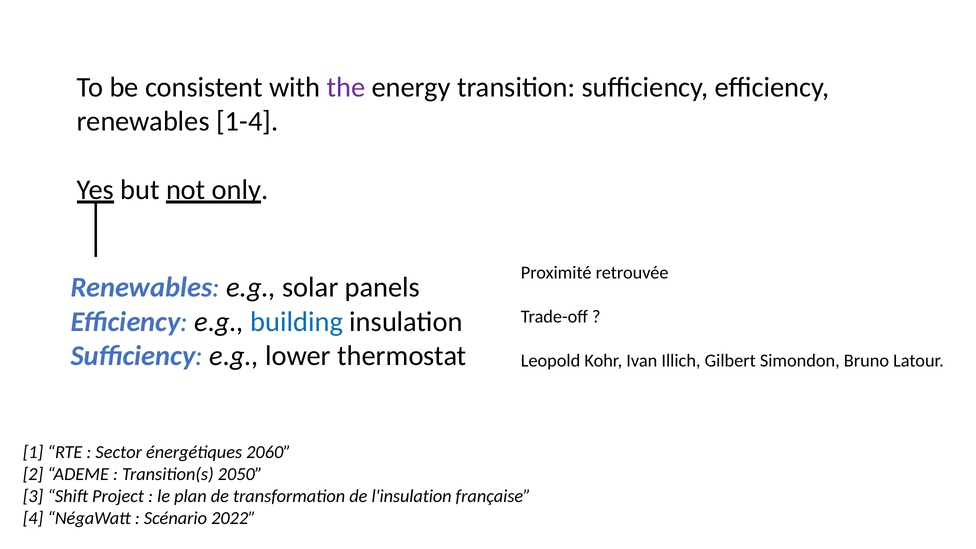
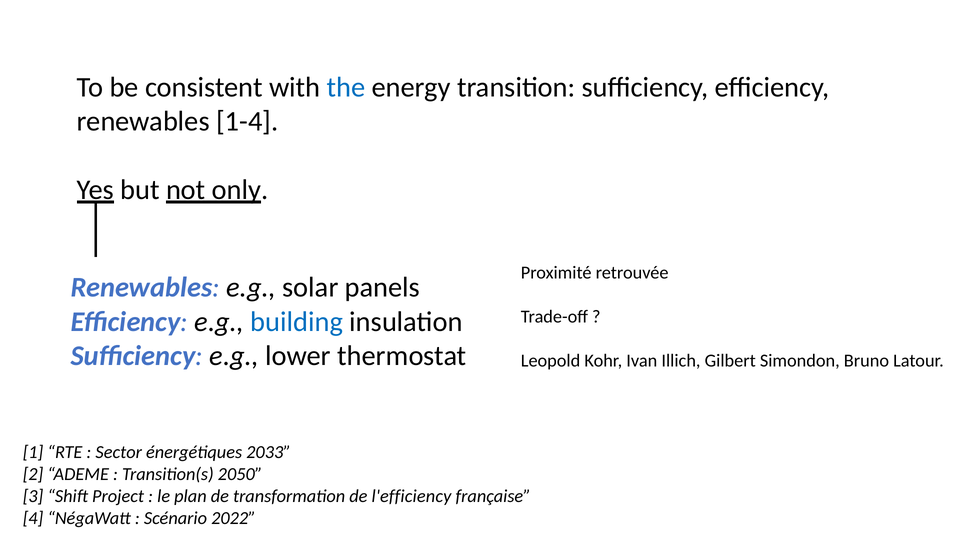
the colour: purple -> blue
2060: 2060 -> 2033
l'insulation: l'insulation -> l'efficiency
